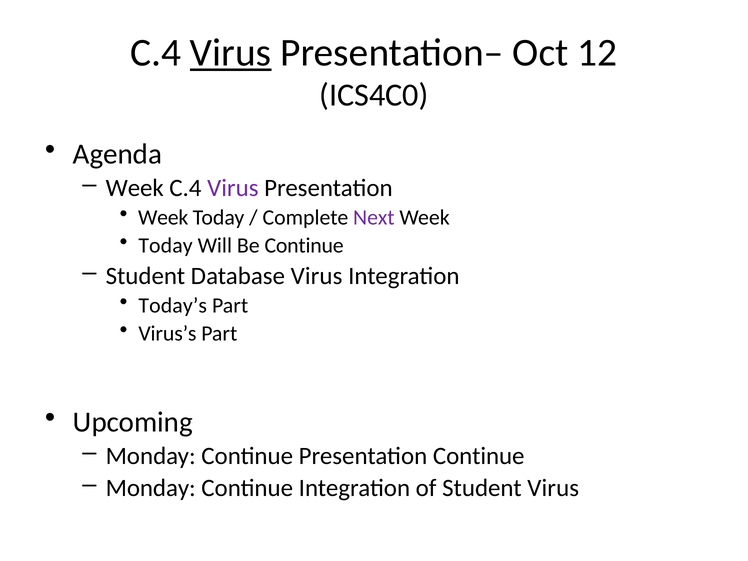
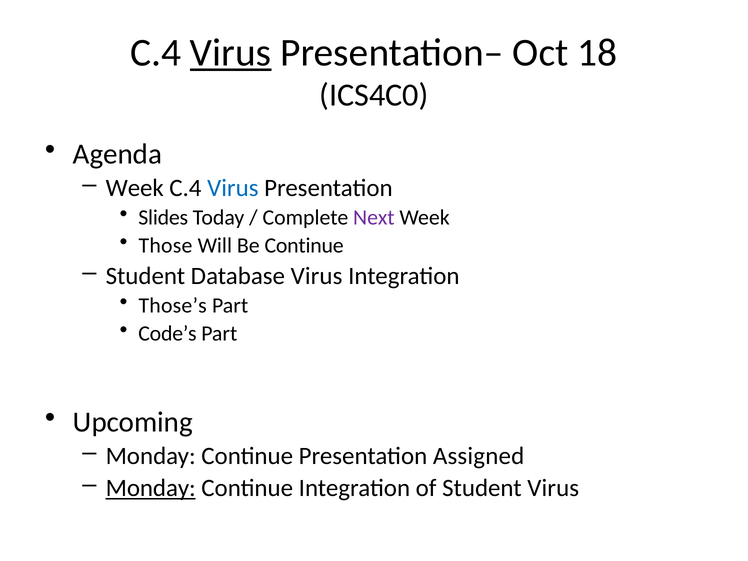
12: 12 -> 18
Virus at (233, 188) colour: purple -> blue
Week at (163, 217): Week -> Slides
Today at (166, 245): Today -> Those
Today’s: Today’s -> Those’s
Virus’s: Virus’s -> Code’s
Presentation Continue: Continue -> Assigned
Monday at (151, 488) underline: none -> present
